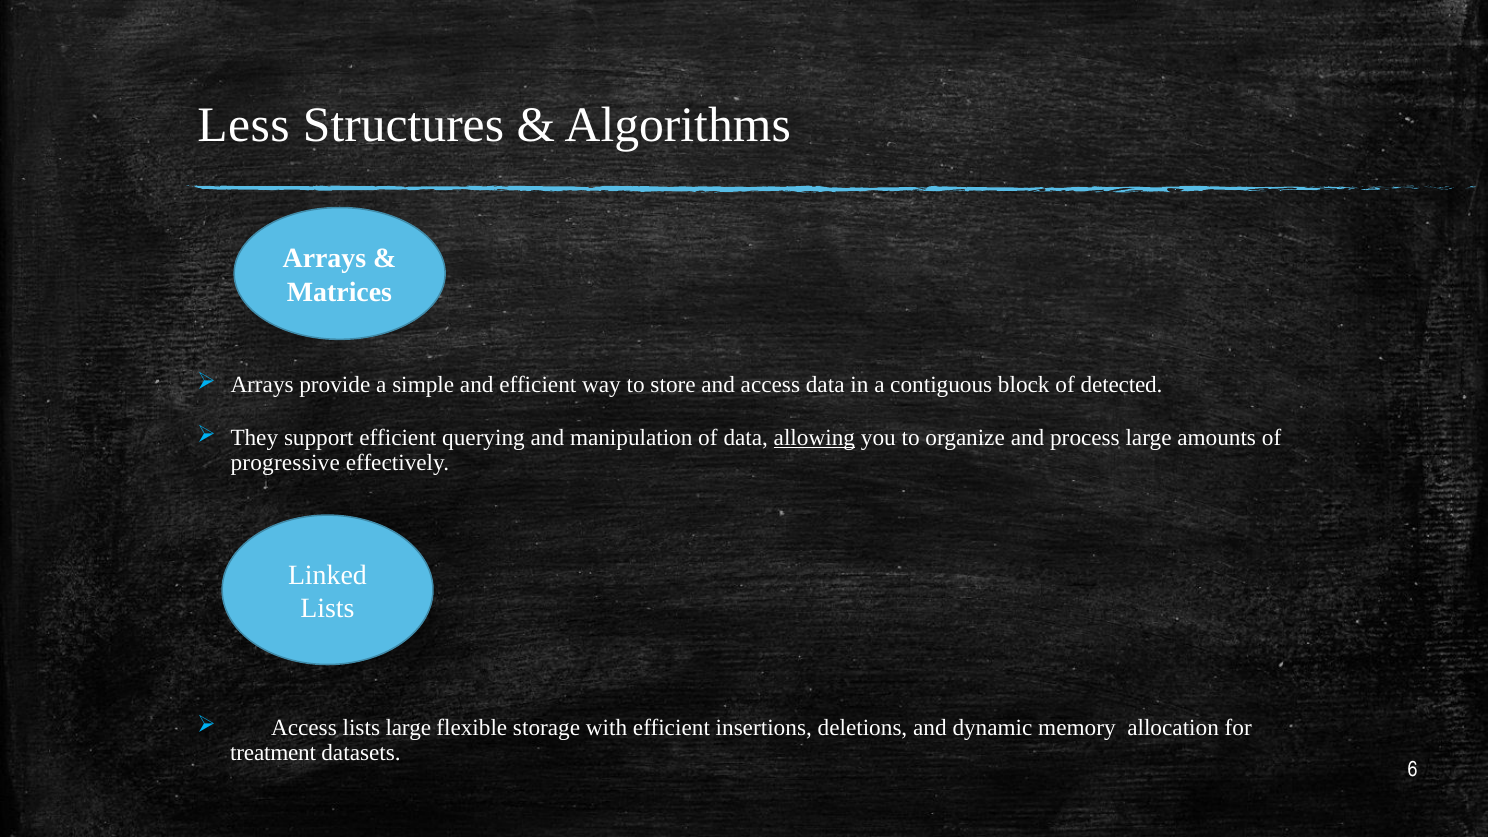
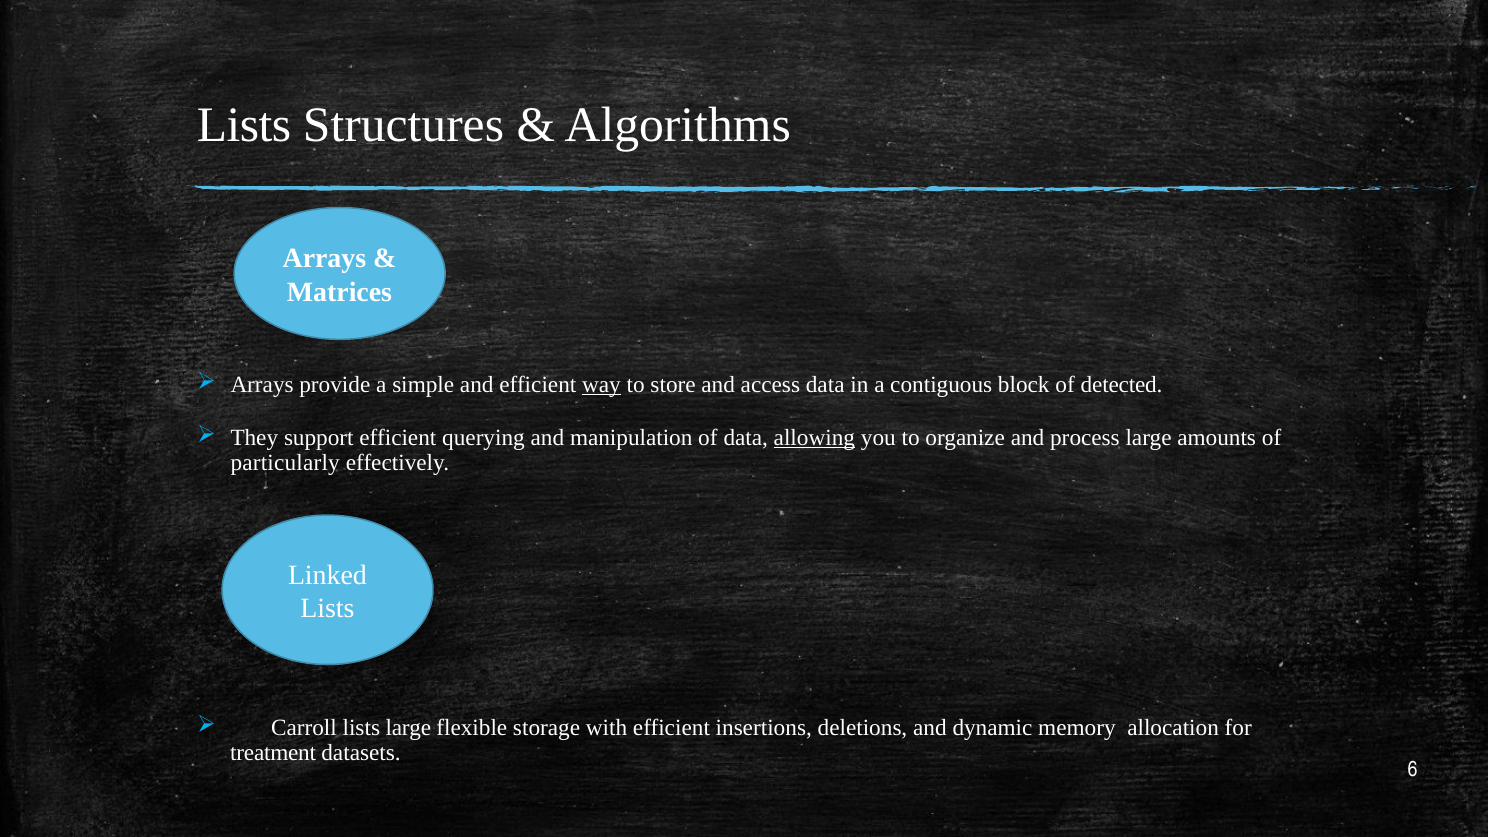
Less at (244, 125): Less -> Lists
way underline: none -> present
progressive: progressive -> particularly
Access at (304, 728): Access -> Carroll
